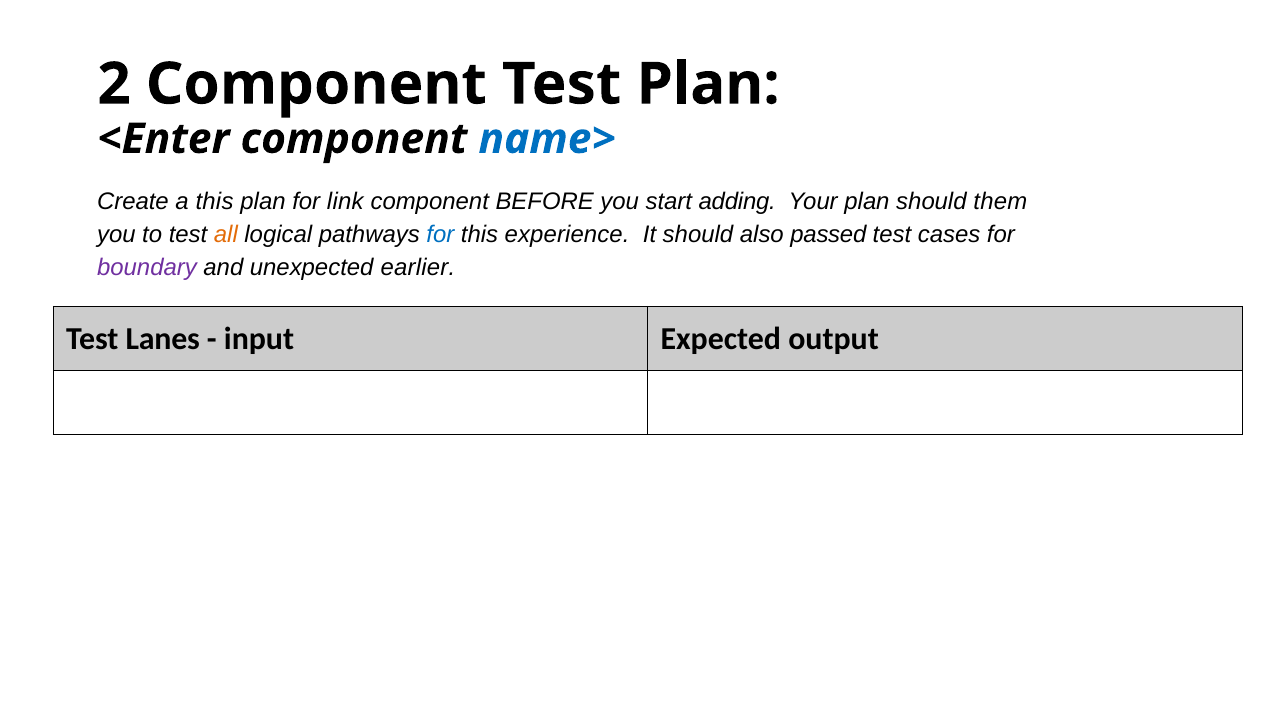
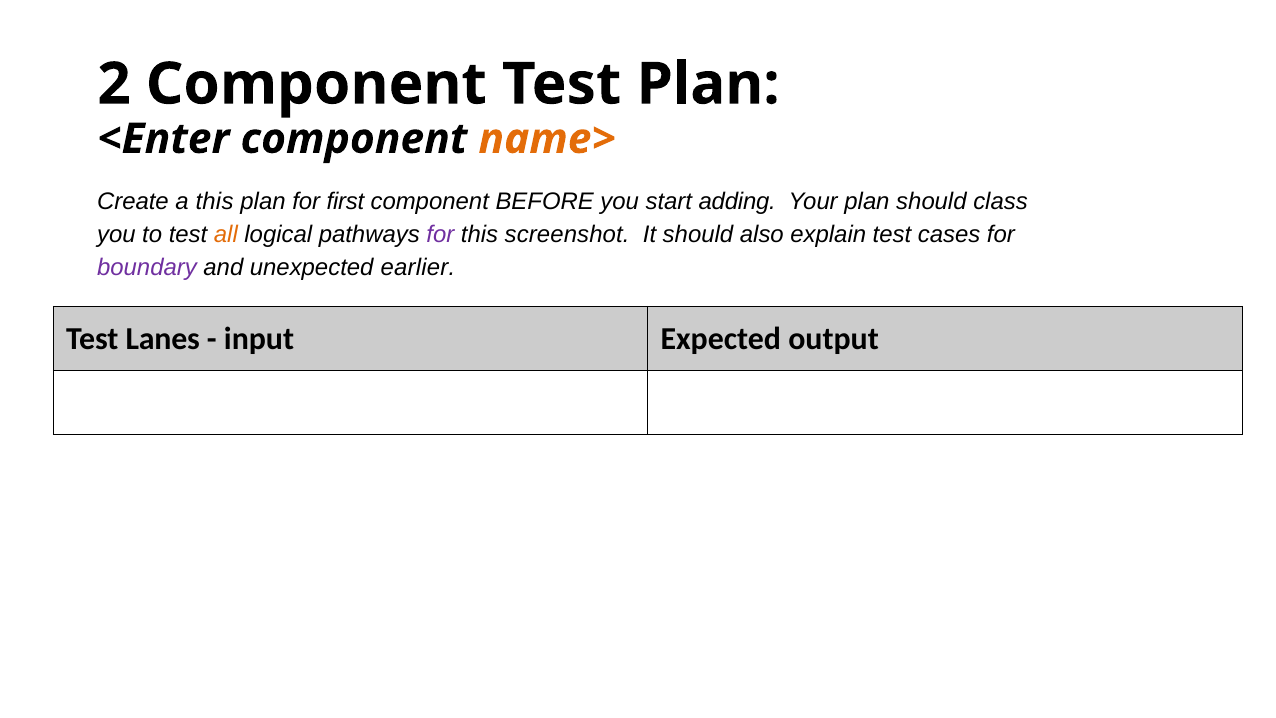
name> colour: blue -> orange
link: link -> first
them: them -> class
for at (440, 235) colour: blue -> purple
experience: experience -> screenshot
passed: passed -> explain
